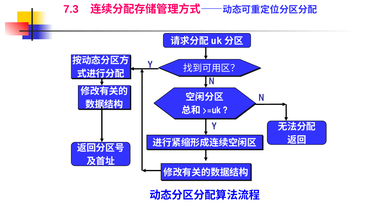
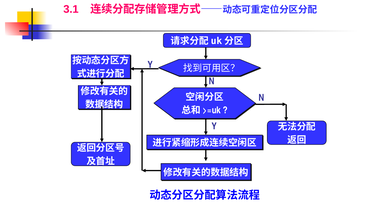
7.3: 7.3 -> 3.1
